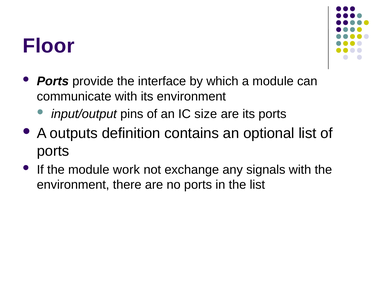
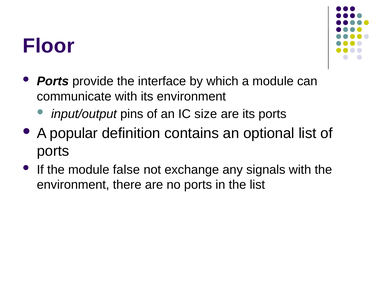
outputs: outputs -> popular
work: work -> false
